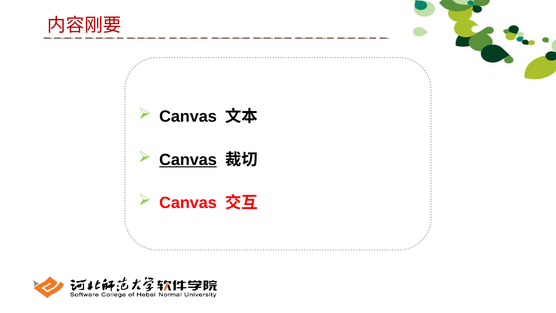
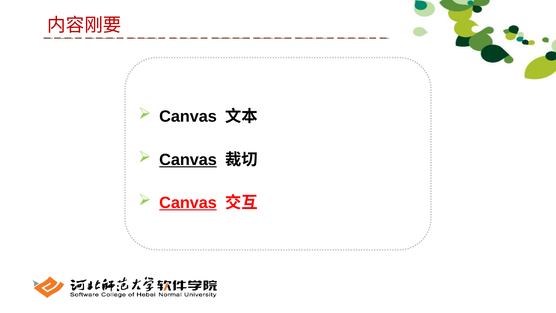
Canvas at (188, 203) underline: none -> present
